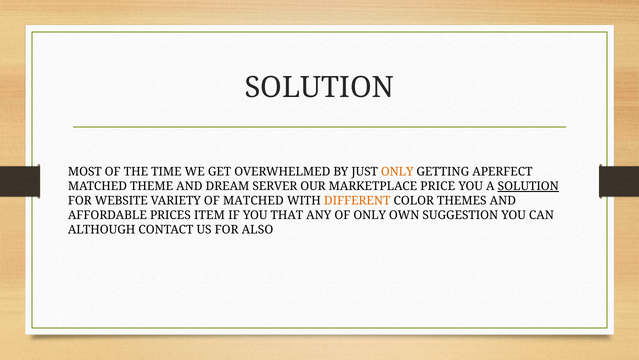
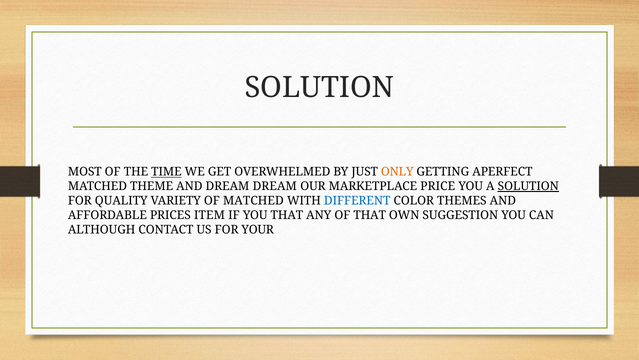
TIME underline: none -> present
DREAM SERVER: SERVER -> DREAM
WEBSITE: WEBSITE -> QUALITY
DIFFERENT colour: orange -> blue
OF ONLY: ONLY -> THAT
ALSO: ALSO -> YOUR
